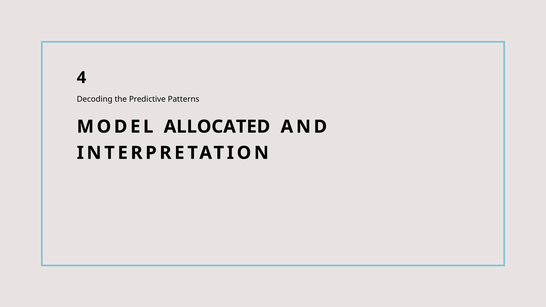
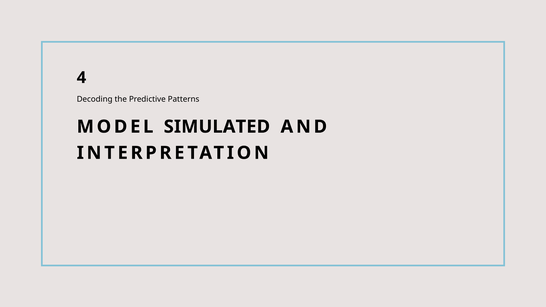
ALLOCATED: ALLOCATED -> SIMULATED
